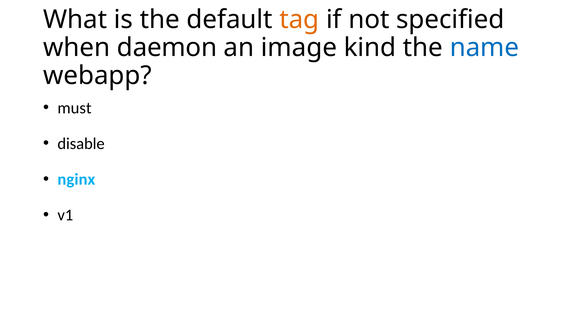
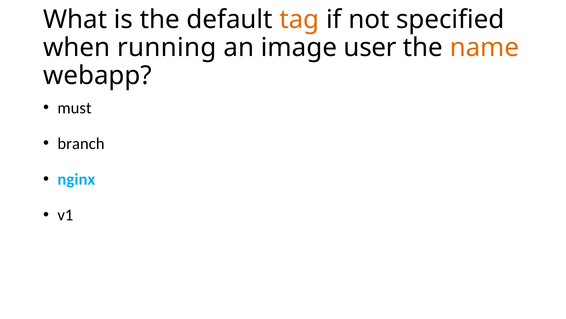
daemon: daemon -> running
kind: kind -> user
name colour: blue -> orange
disable: disable -> branch
